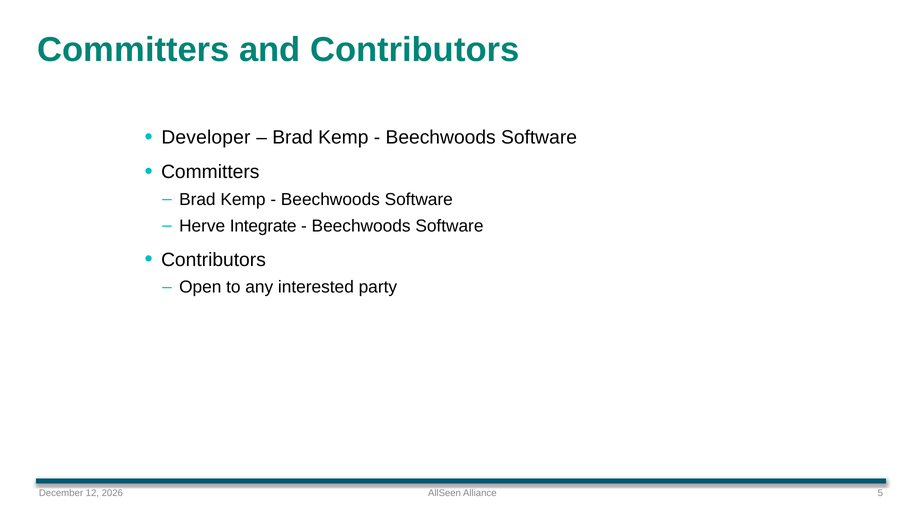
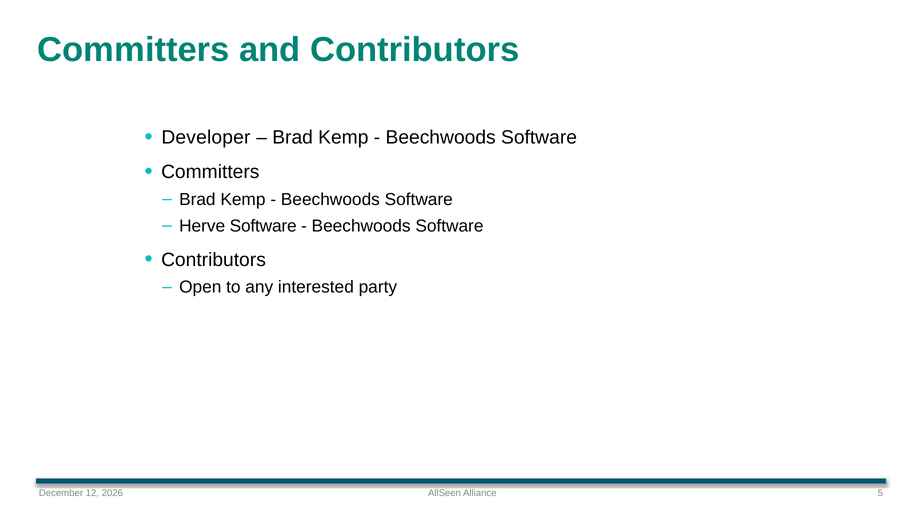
Herve Integrate: Integrate -> Software
